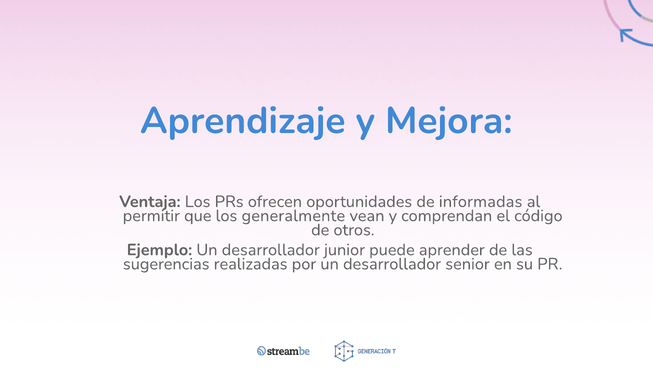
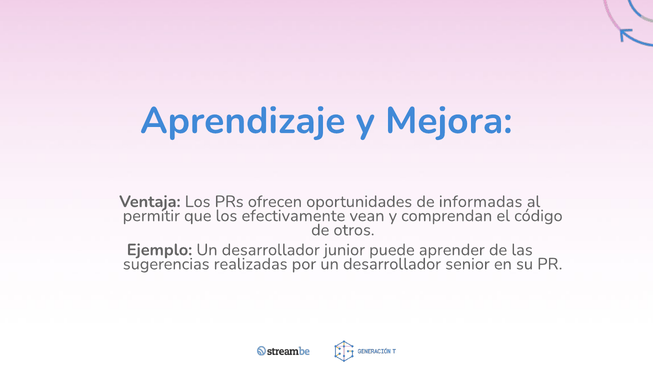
generalmente: generalmente -> efectivamente
